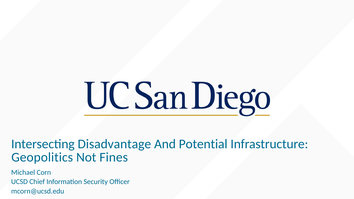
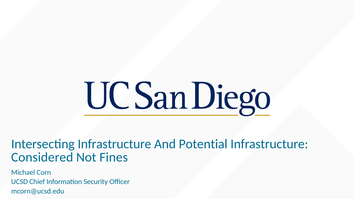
Intersecting Disadvantage: Disadvantage -> Infrastructure
Geopolitics: Geopolitics -> Considered
